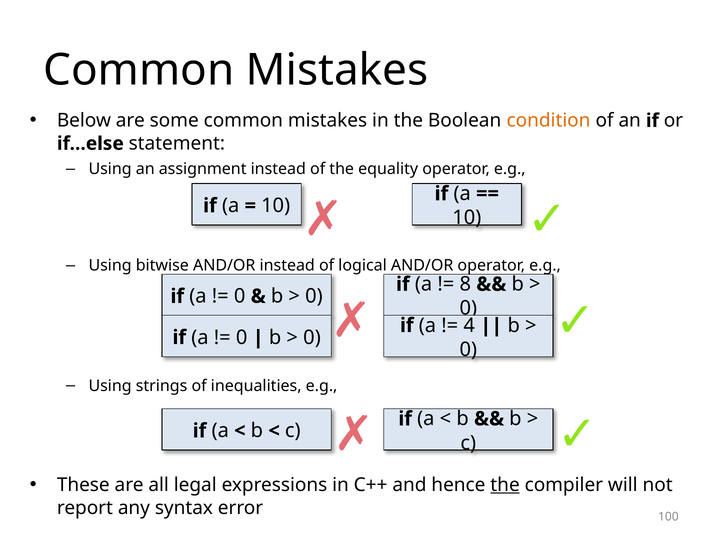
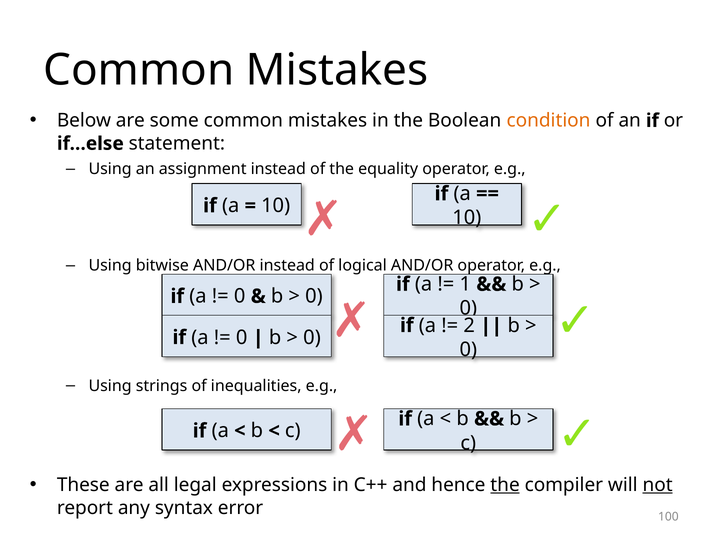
8: 8 -> 1
4: 4 -> 2
not underline: none -> present
